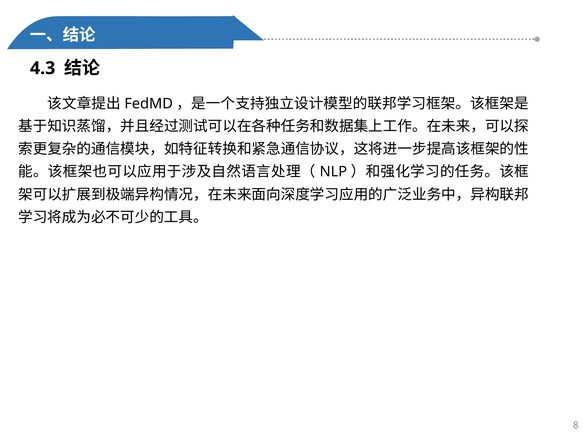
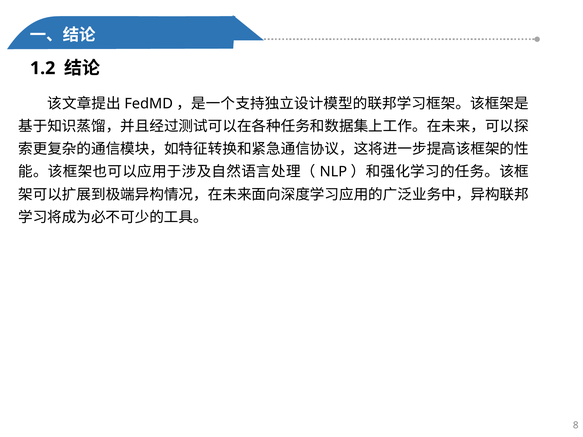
4.3: 4.3 -> 1.2
